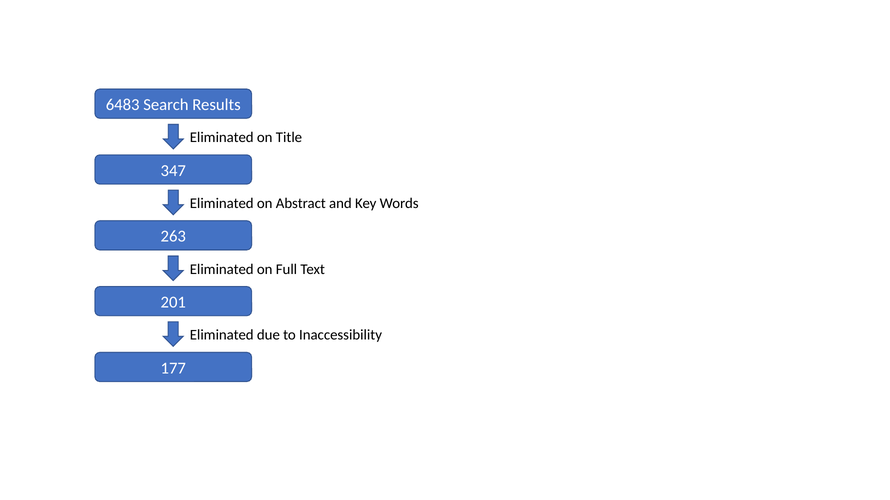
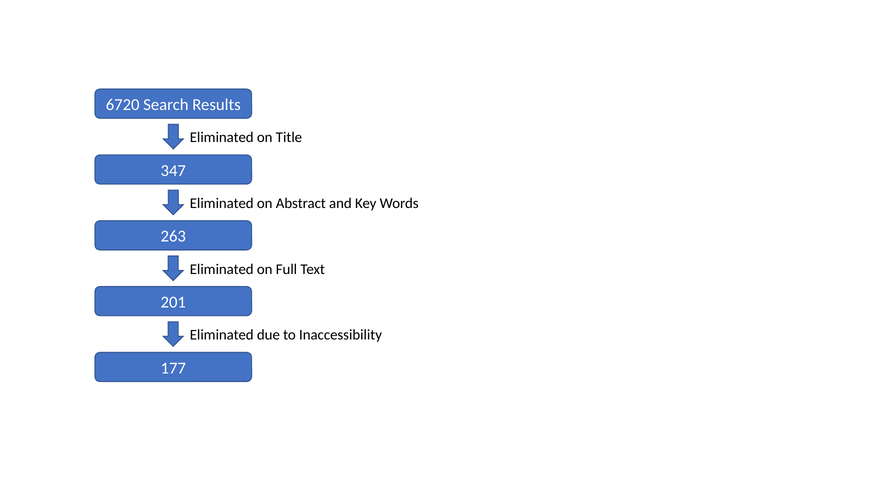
6483: 6483 -> 6720
